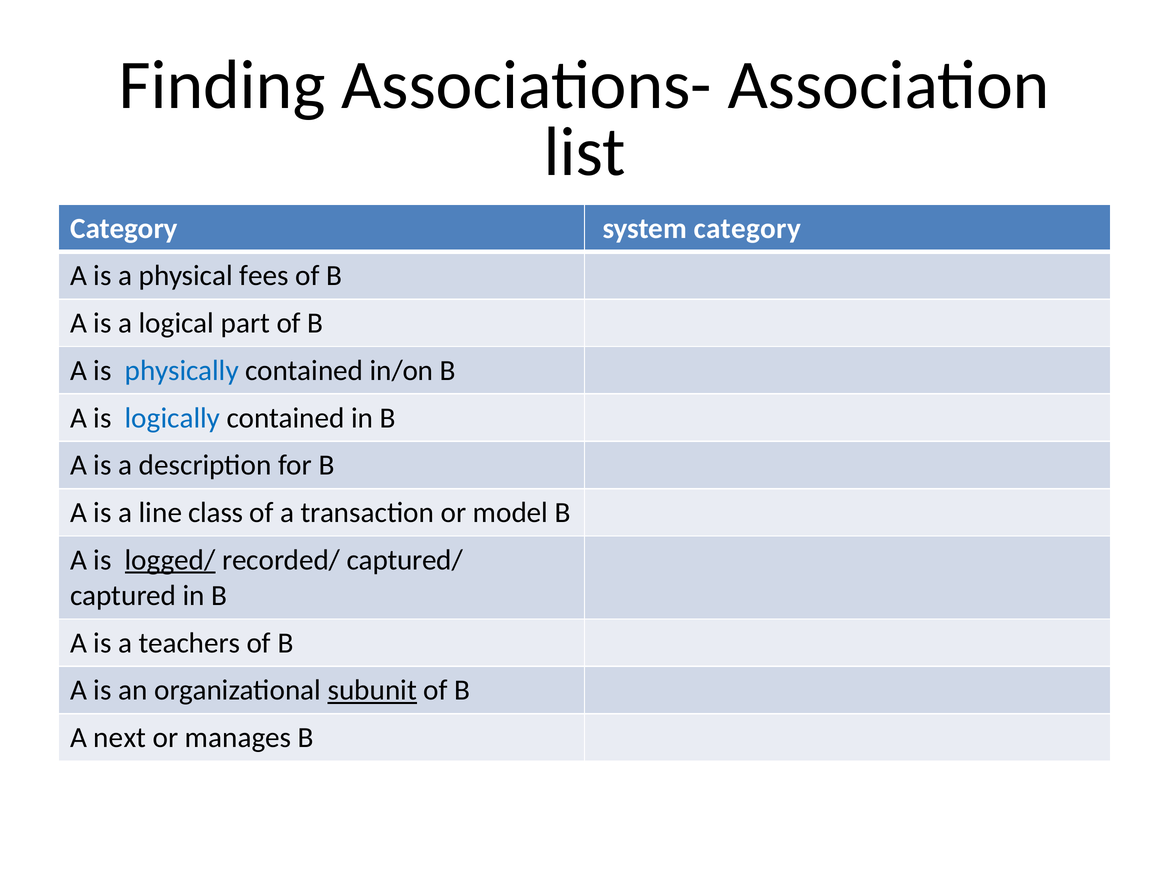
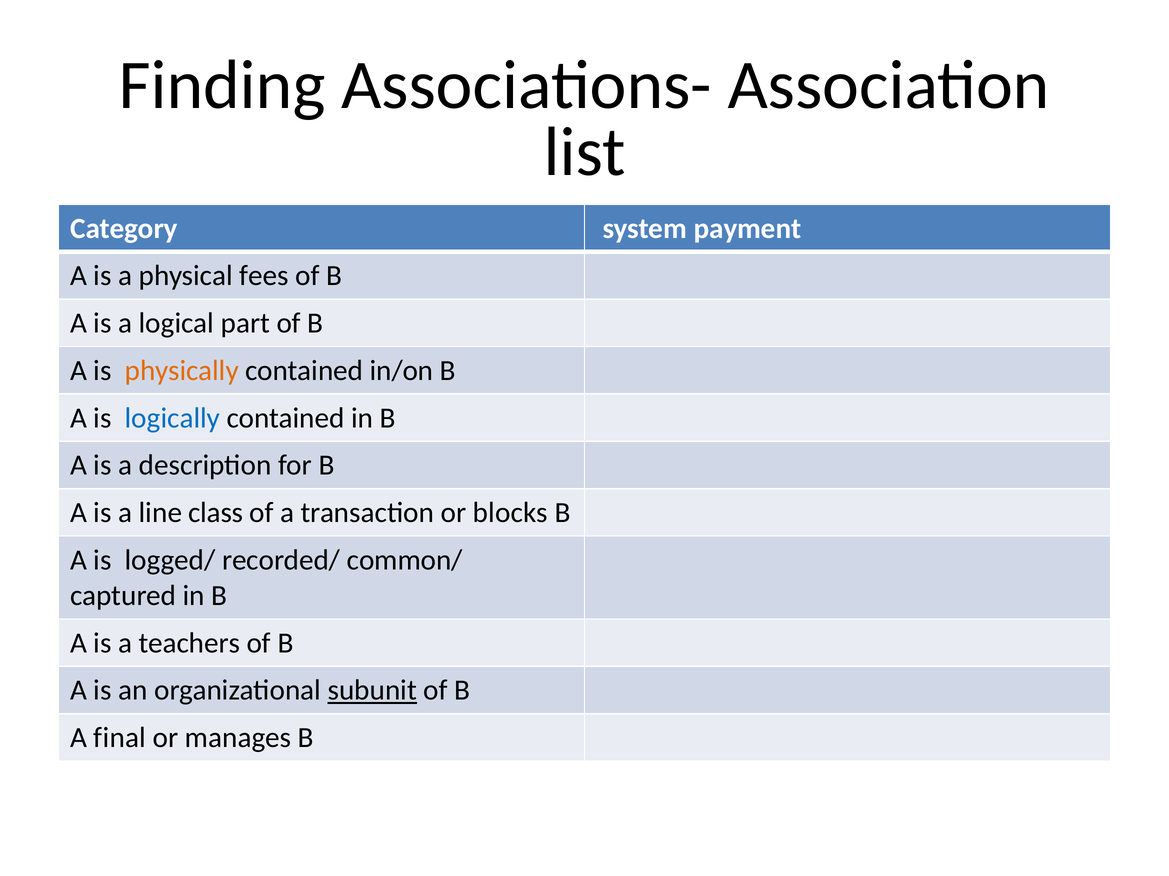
system category: category -> payment
physically colour: blue -> orange
model: model -> blocks
logged/ underline: present -> none
captured/: captured/ -> common/
next: next -> final
